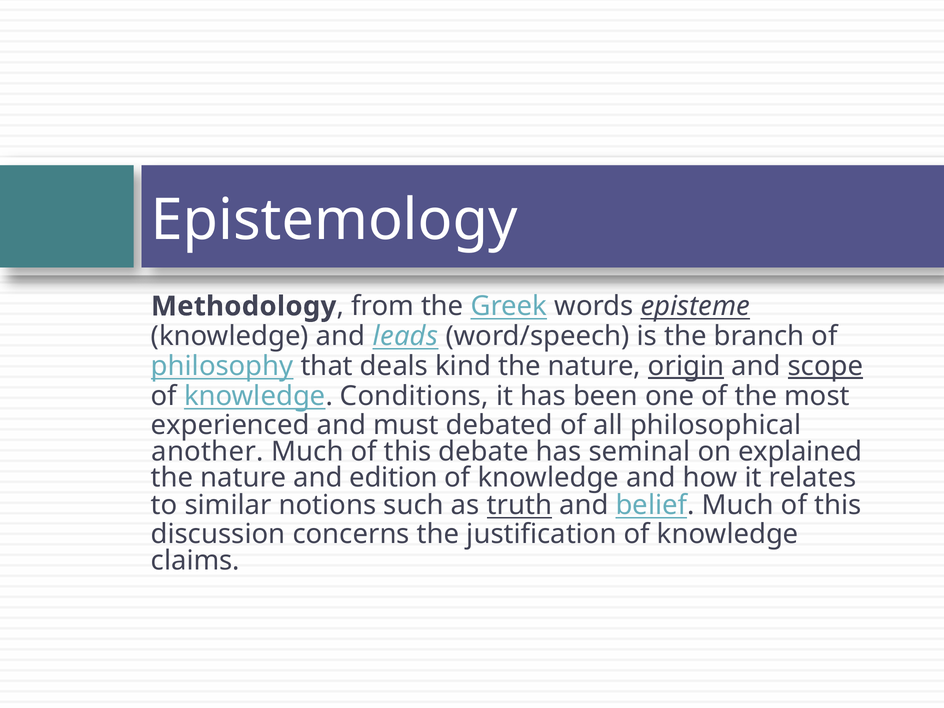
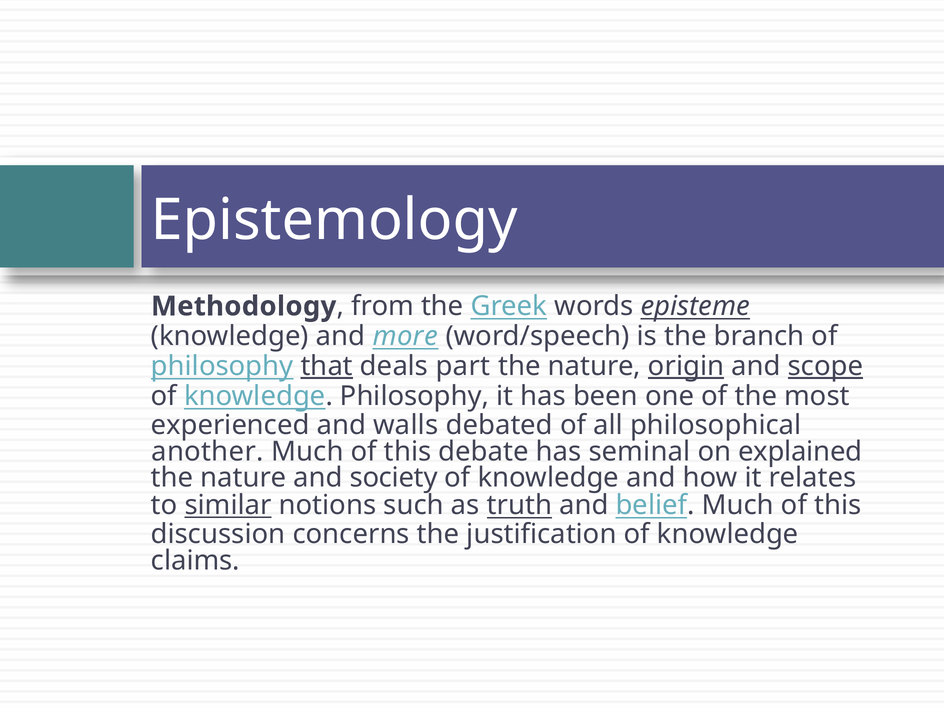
leads: leads -> more
that underline: none -> present
kind: kind -> part
knowledge Conditions: Conditions -> Philosophy
must: must -> walls
edition: edition -> society
similar underline: none -> present
